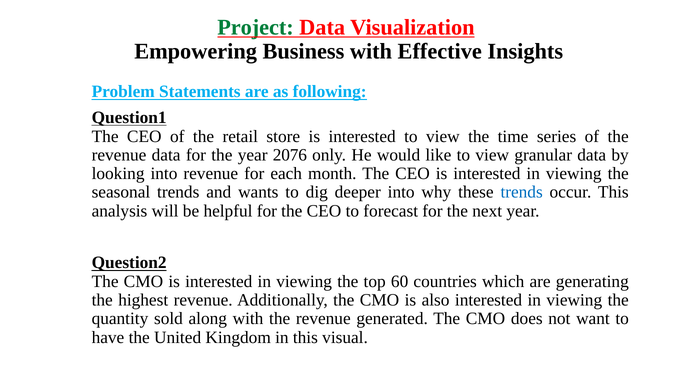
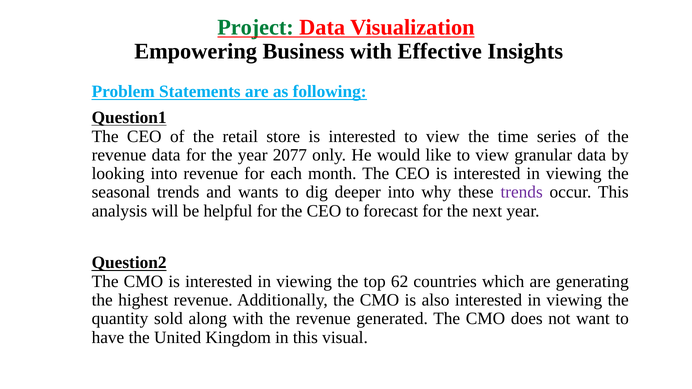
2076: 2076 -> 2077
trends at (522, 192) colour: blue -> purple
60: 60 -> 62
